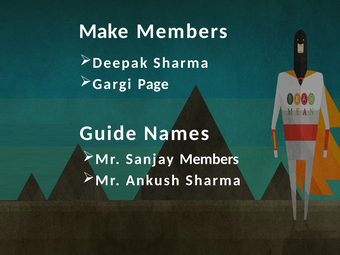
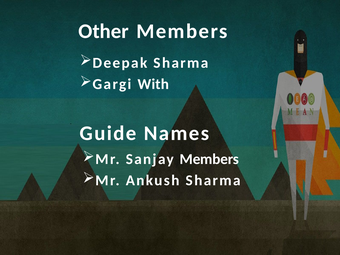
Make: Make -> Other
Page: Page -> With
